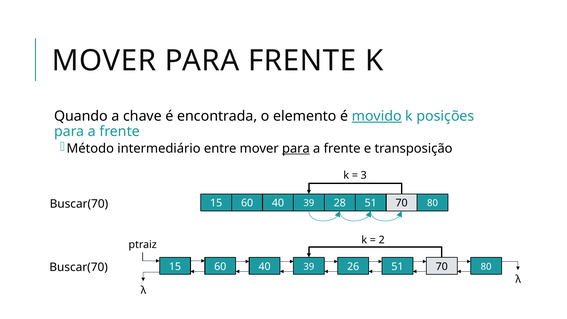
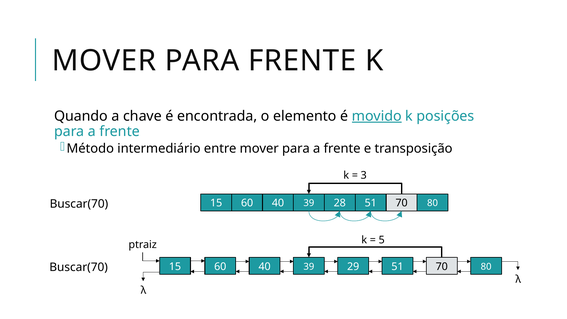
para at (296, 148) underline: present -> none
2: 2 -> 5
26: 26 -> 29
